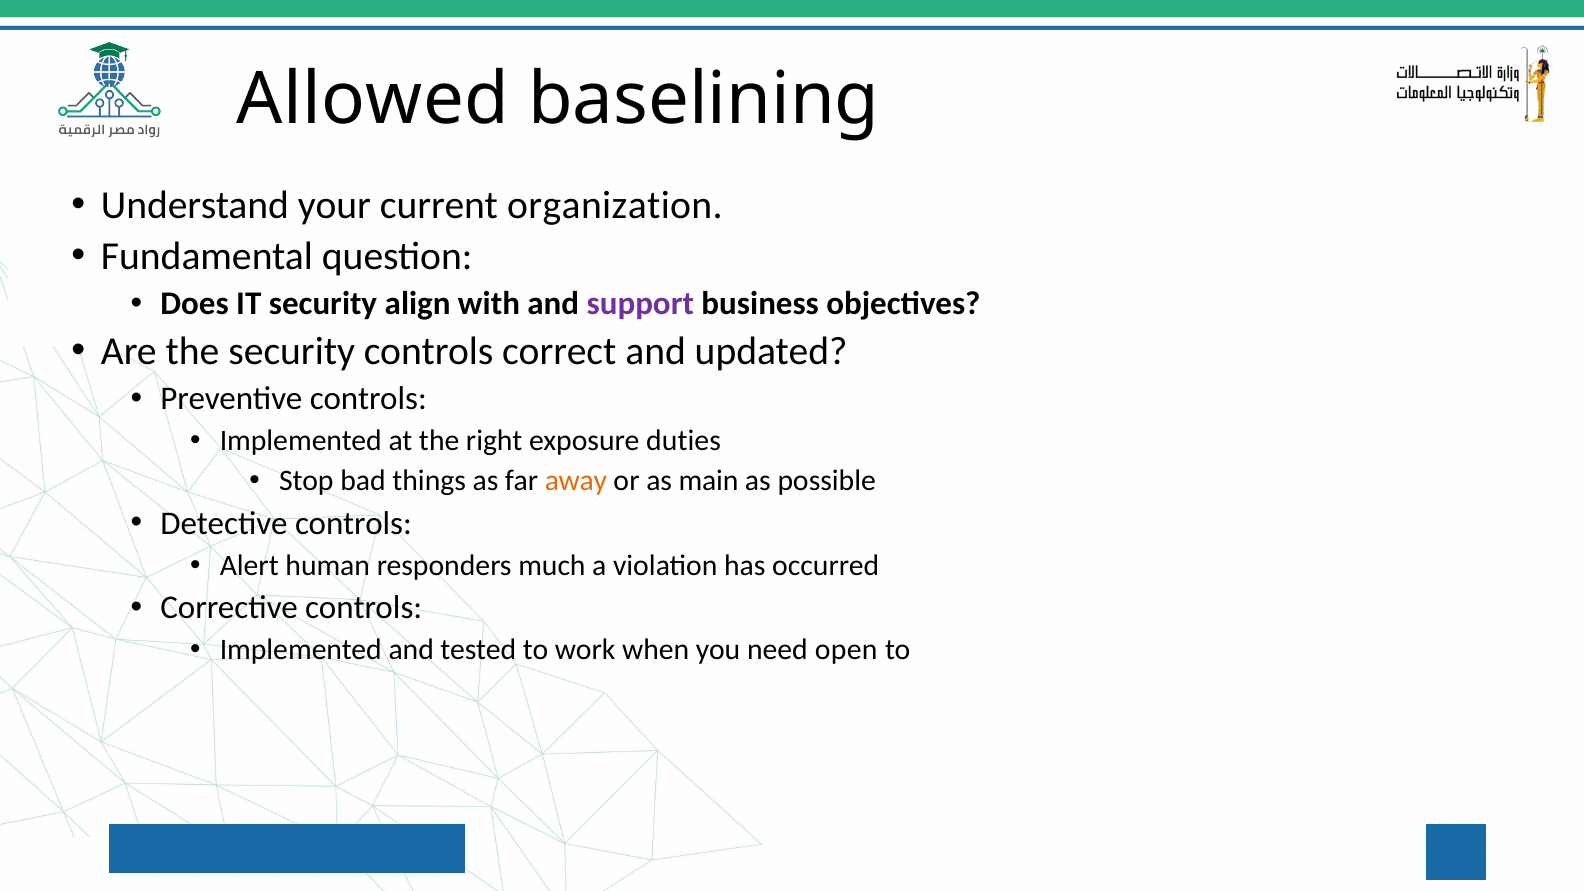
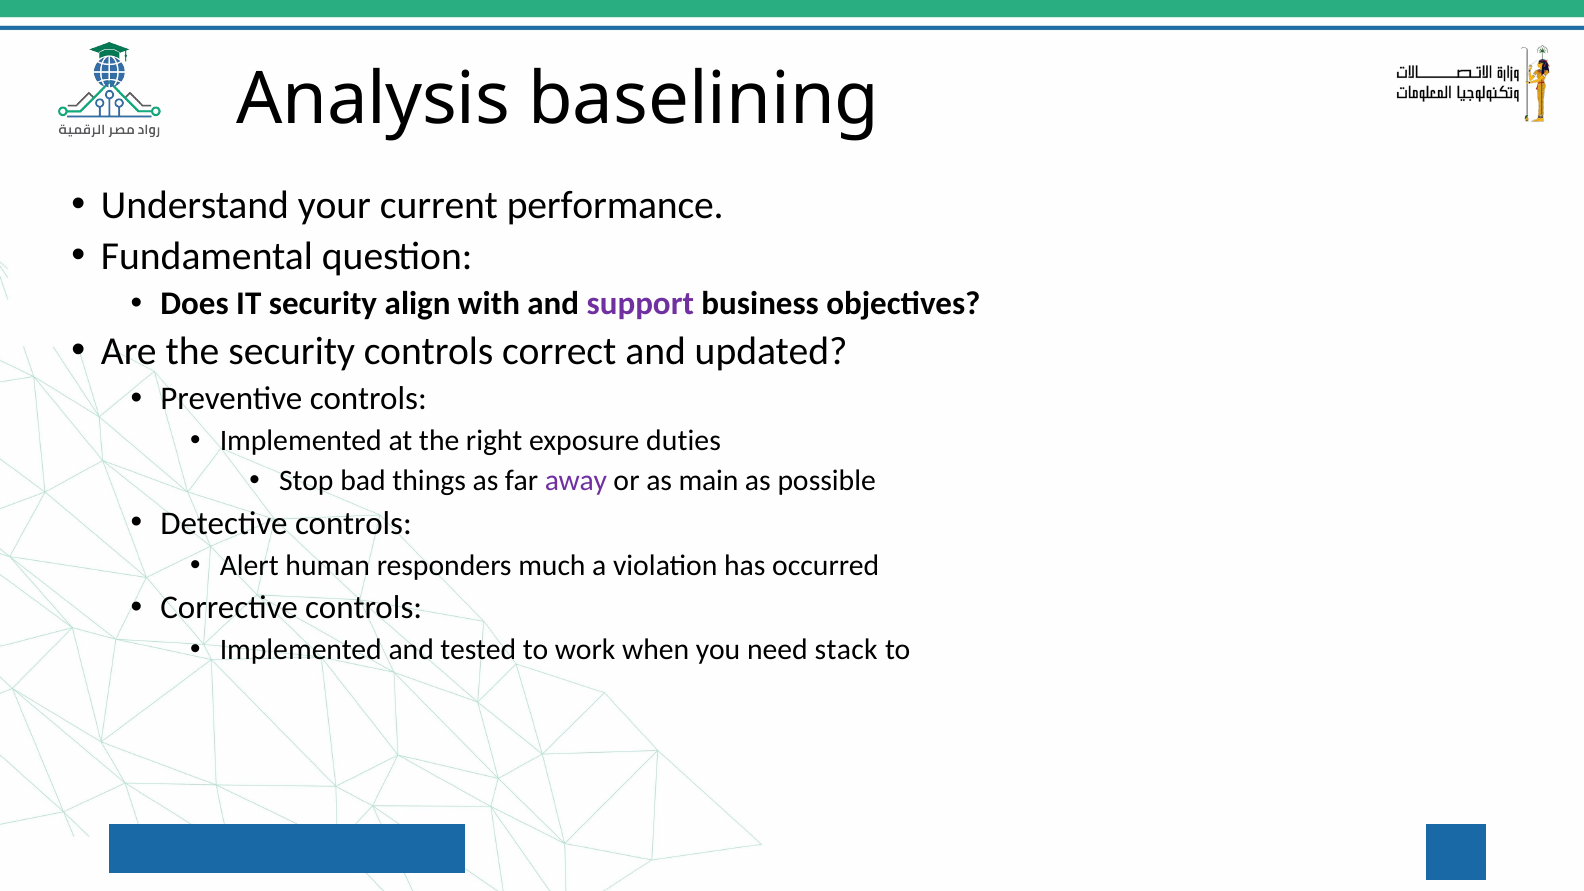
Allowed: Allowed -> Analysis
organization: organization -> performance
away colour: orange -> purple
open: open -> stack
